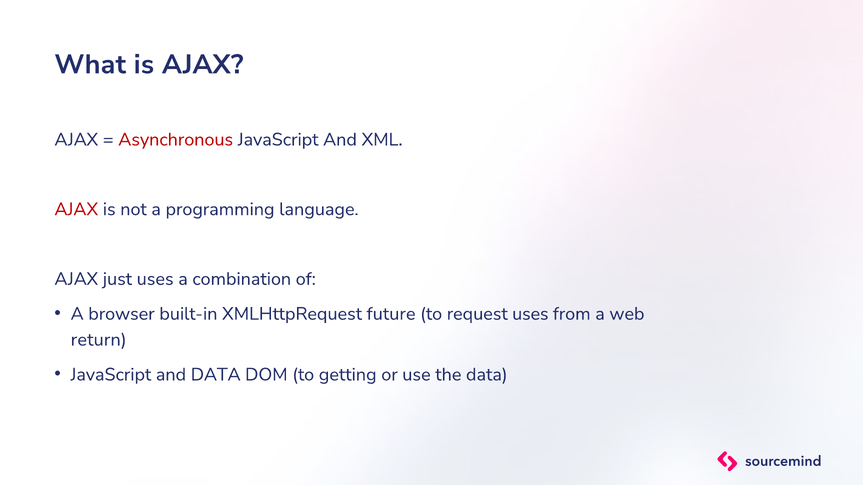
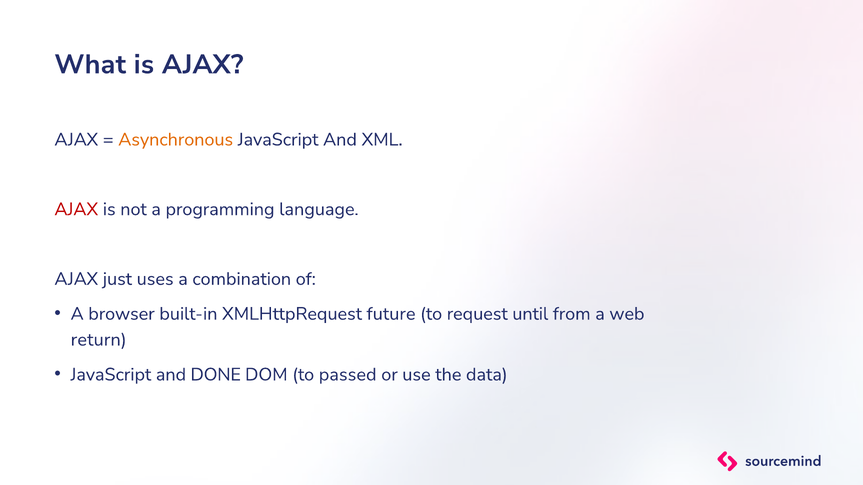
Asynchronous colour: red -> orange
request uses: uses -> until
and DATA: DATA -> DONE
getting: getting -> passed
